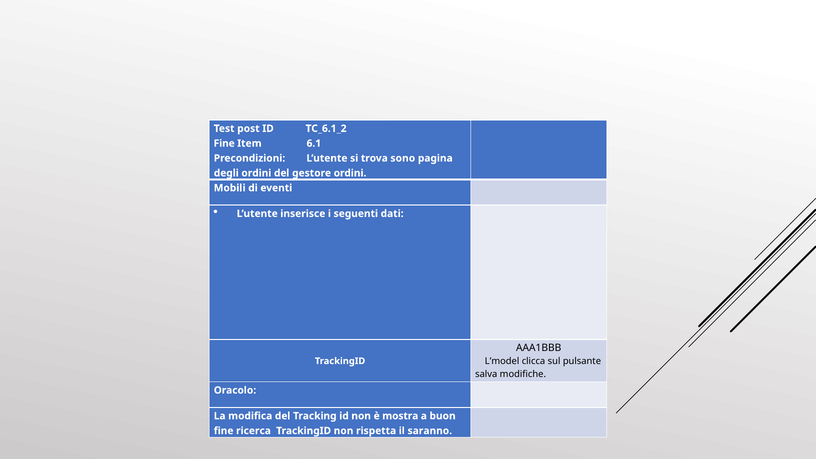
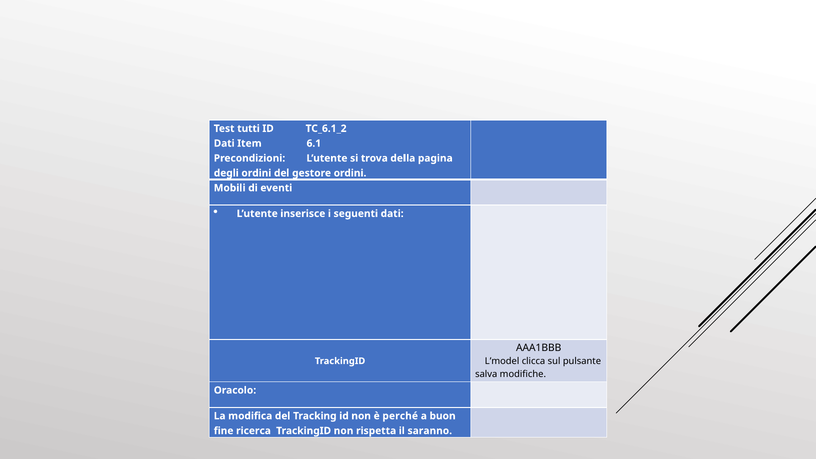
post: post -> tutti
Fine at (224, 143): Fine -> Dati
sono: sono -> della
mostra: mostra -> perché
